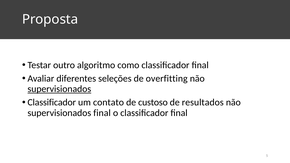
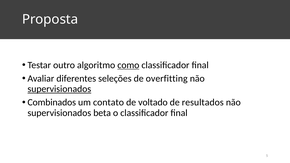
como underline: none -> present
Classificador at (52, 102): Classificador -> Combinados
custoso: custoso -> voltado
supervisionados final: final -> beta
